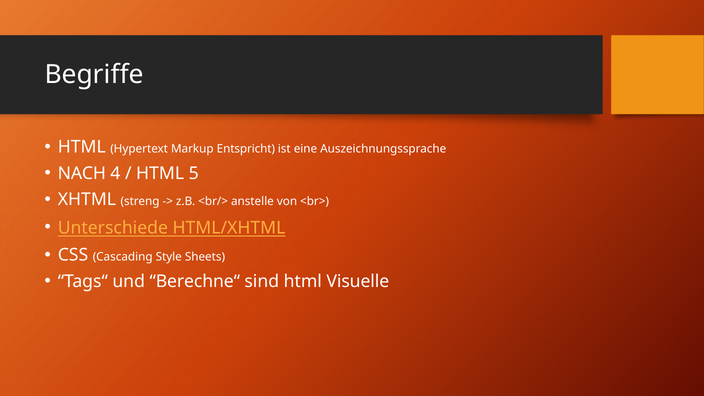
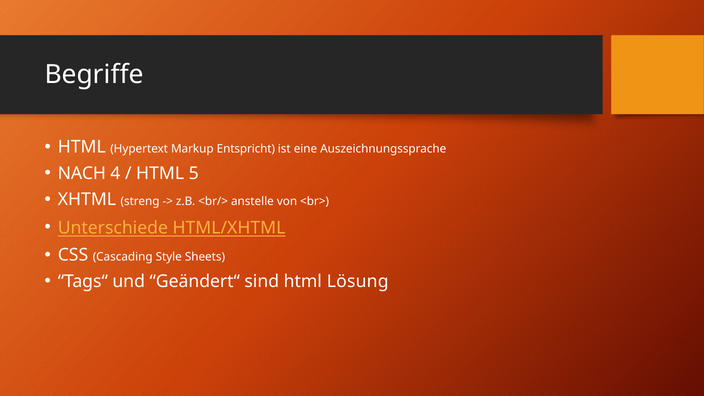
Berechne“: Berechne“ -> Geändert“
Visuelle: Visuelle -> Lösung
